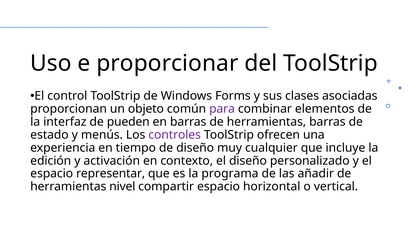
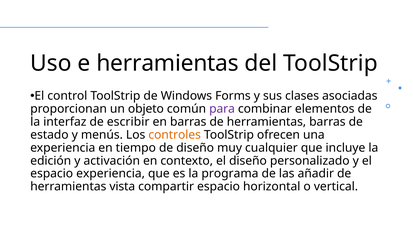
e proporcionar: proporcionar -> herramientas
pueden: pueden -> escribir
controles colour: purple -> orange
espacio representar: representar -> experiencia
nivel: nivel -> vista
